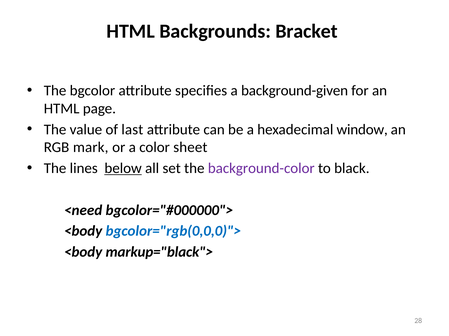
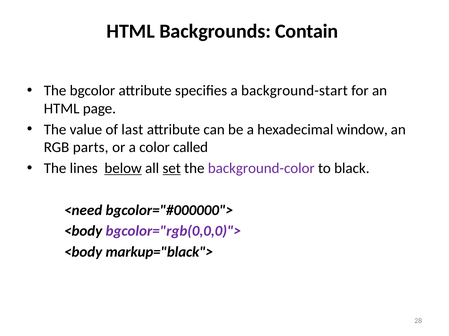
Bracket: Bracket -> Contain
background-given: background-given -> background-start
mark: mark -> parts
sheet: sheet -> called
set underline: none -> present
bgcolor="rgb(0,0,0)"> colour: blue -> purple
